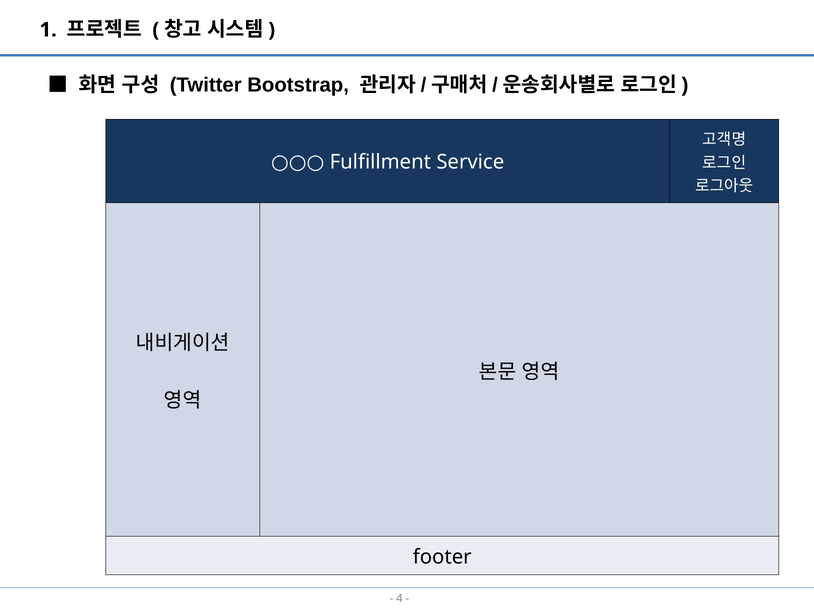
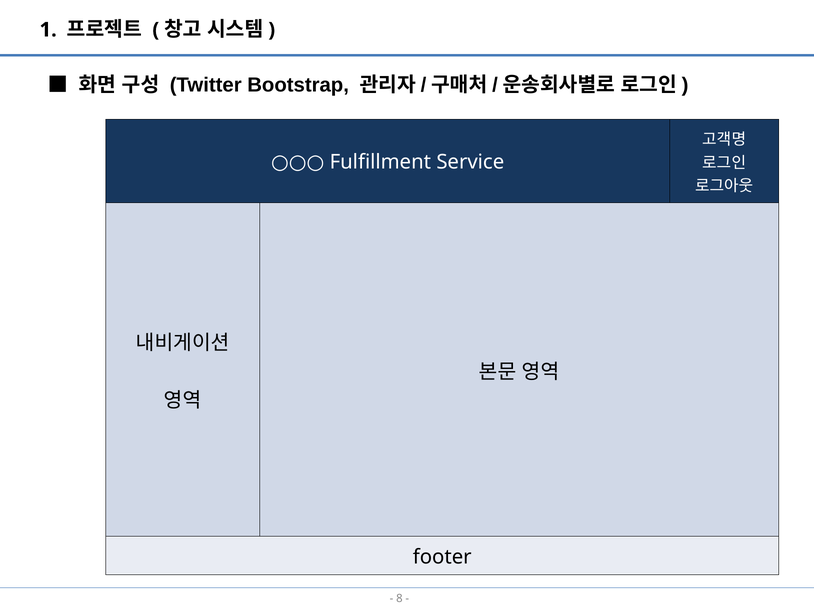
4: 4 -> 8
